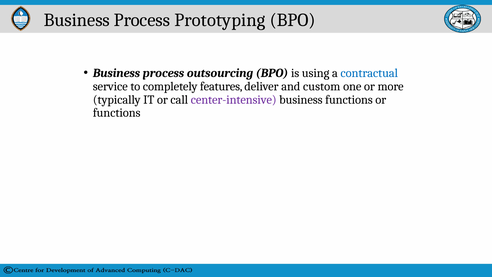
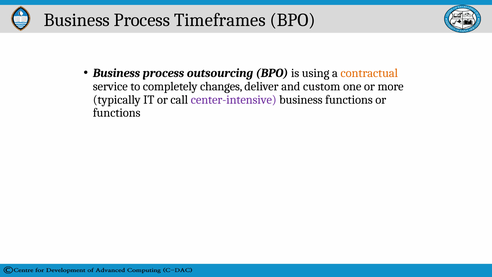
Prototyping: Prototyping -> Timeframes
contractual colour: blue -> orange
features: features -> changes
